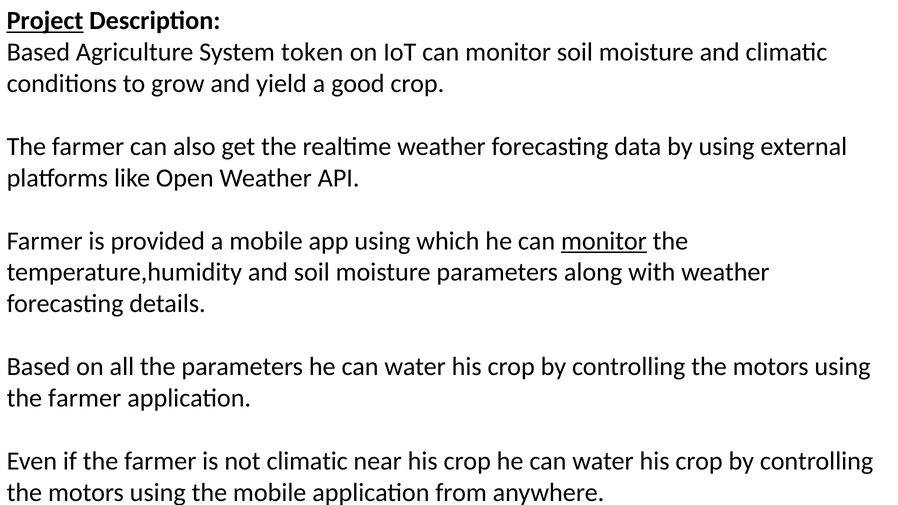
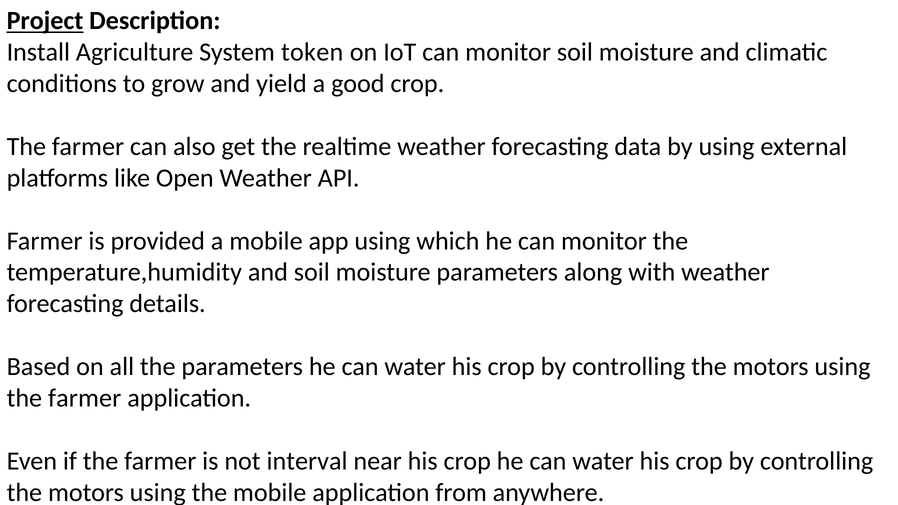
Based at (38, 52): Based -> Install
monitor at (604, 241) underline: present -> none
not climatic: climatic -> interval
